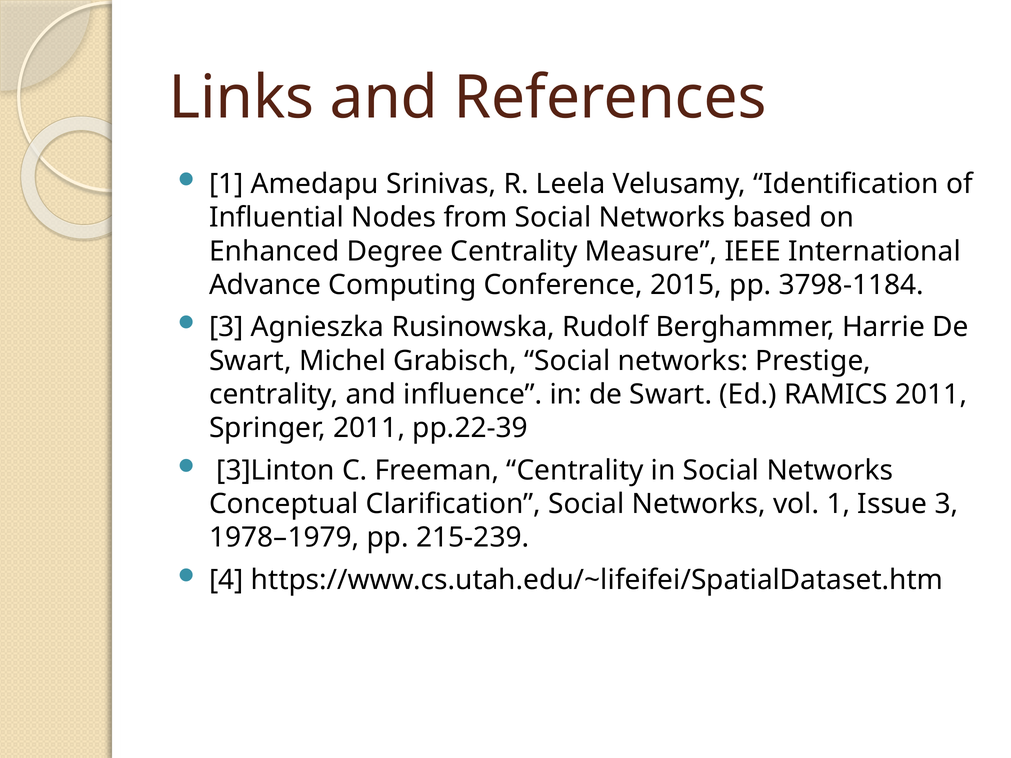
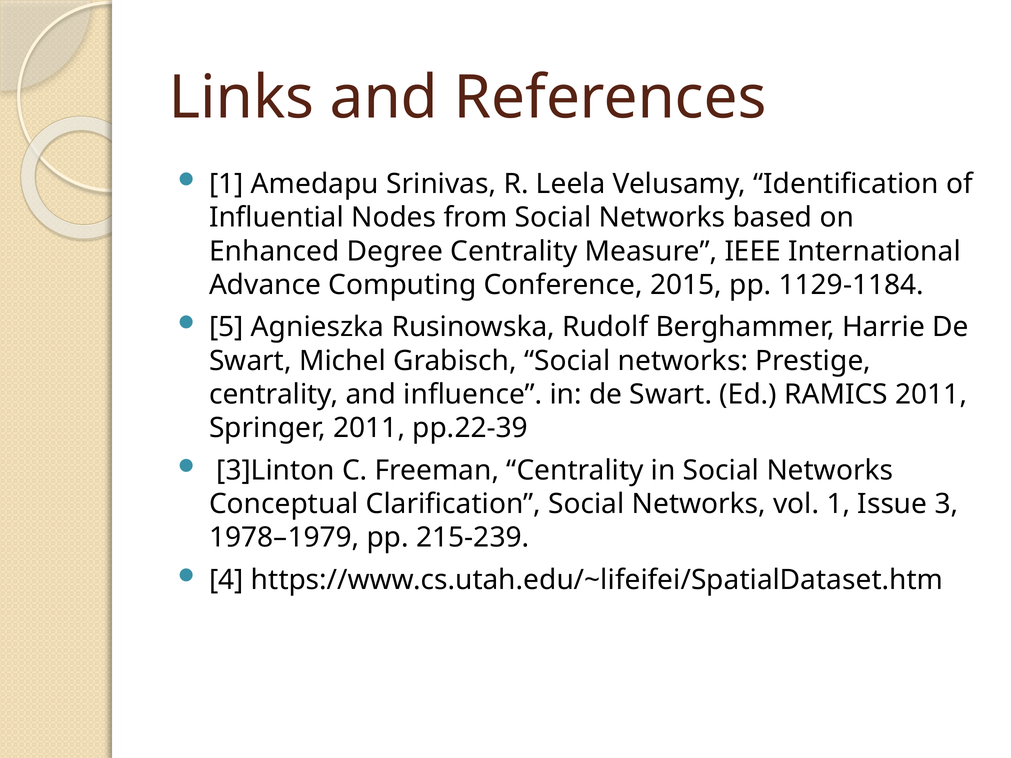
3798-1184: 3798-1184 -> 1129-1184
3 at (226, 327): 3 -> 5
